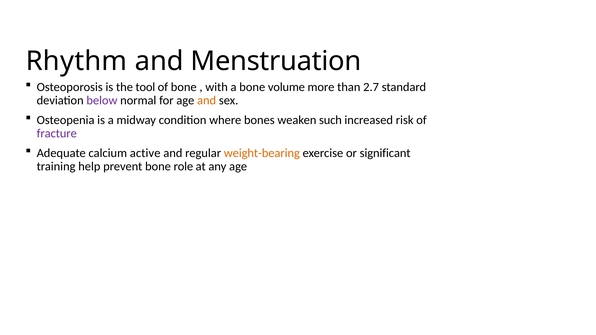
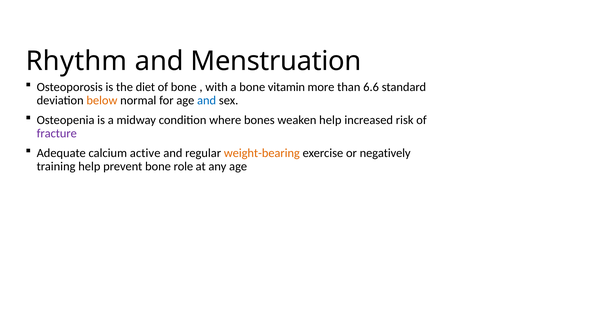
tool: tool -> diet
volume: volume -> vitamin
2.7: 2.7 -> 6.6
below colour: purple -> orange
and at (207, 101) colour: orange -> blue
weaken such: such -> help
significant: significant -> negatively
